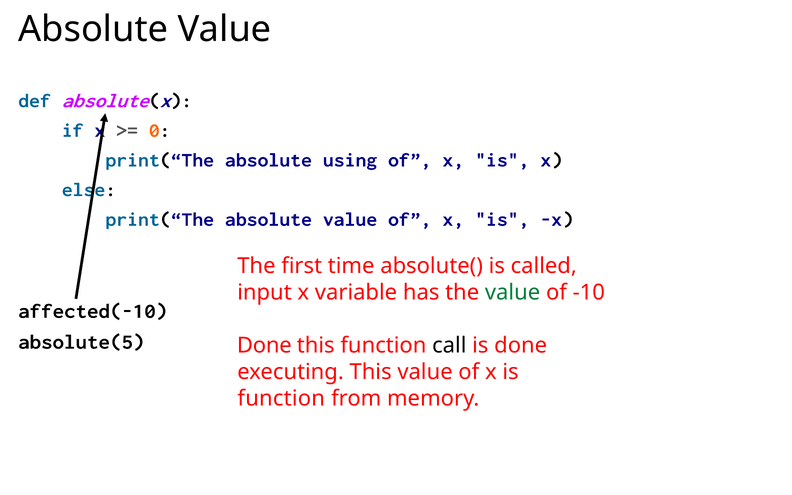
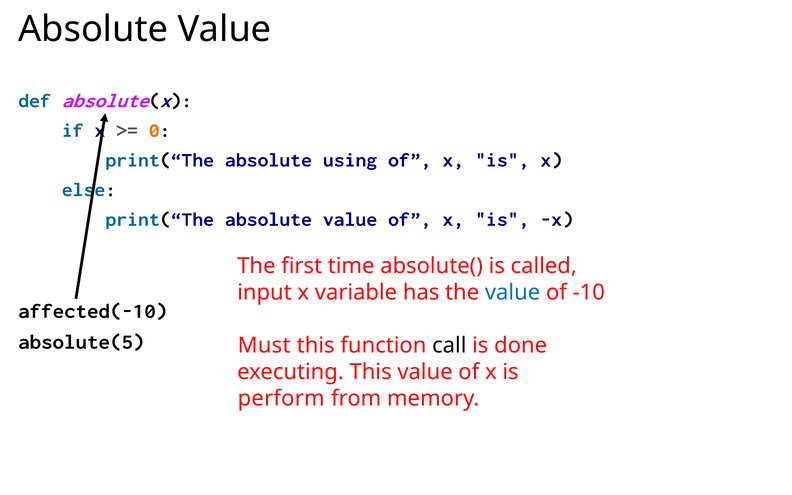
value at (513, 293) colour: green -> blue
Done at (264, 345): Done -> Must
function at (281, 398): function -> perform
